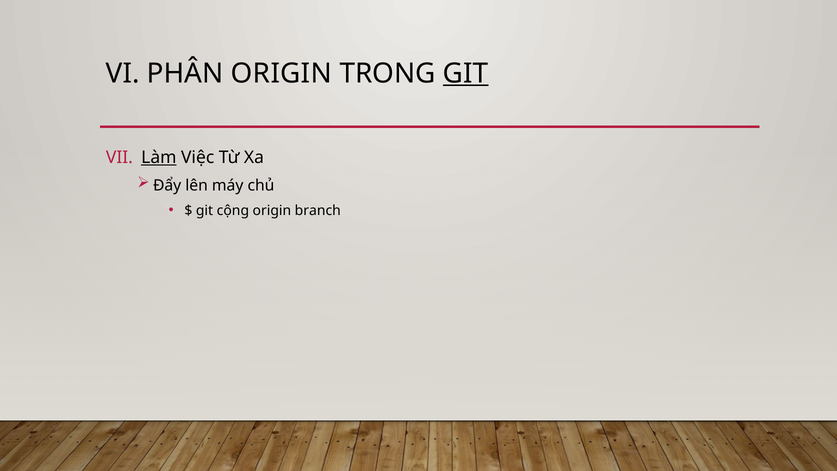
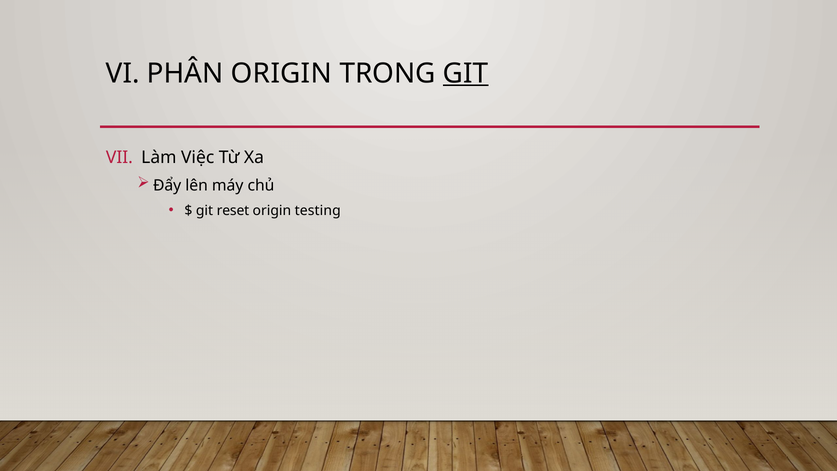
Làm underline: present -> none
cộng: cộng -> reset
branch: branch -> testing
